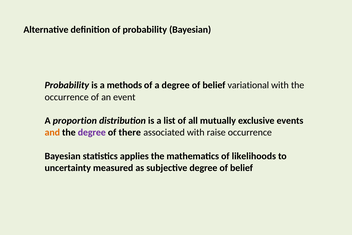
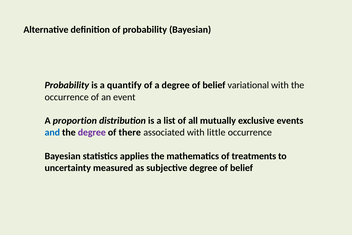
methods: methods -> quantify
and colour: orange -> blue
raise: raise -> little
likelihoods: likelihoods -> treatments
